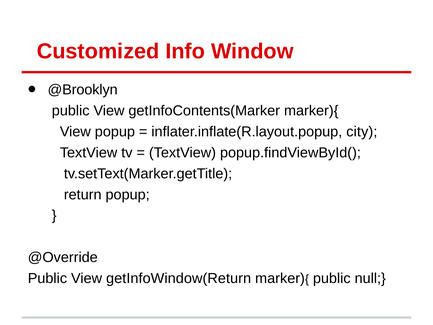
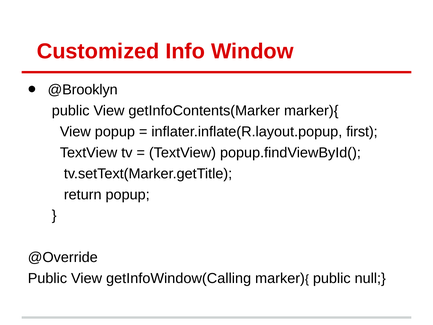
city: city -> first
getInfoWindow(Return: getInfoWindow(Return -> getInfoWindow(Calling
